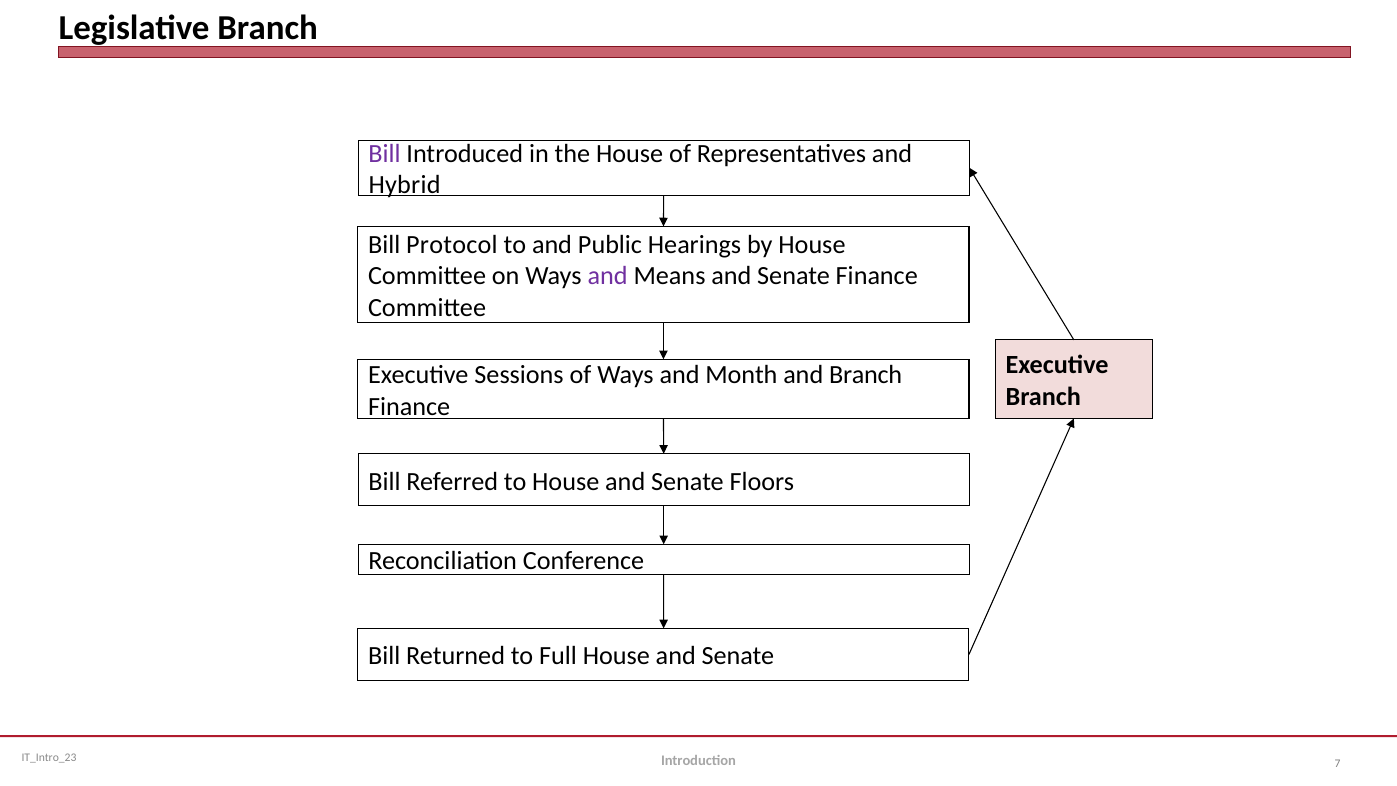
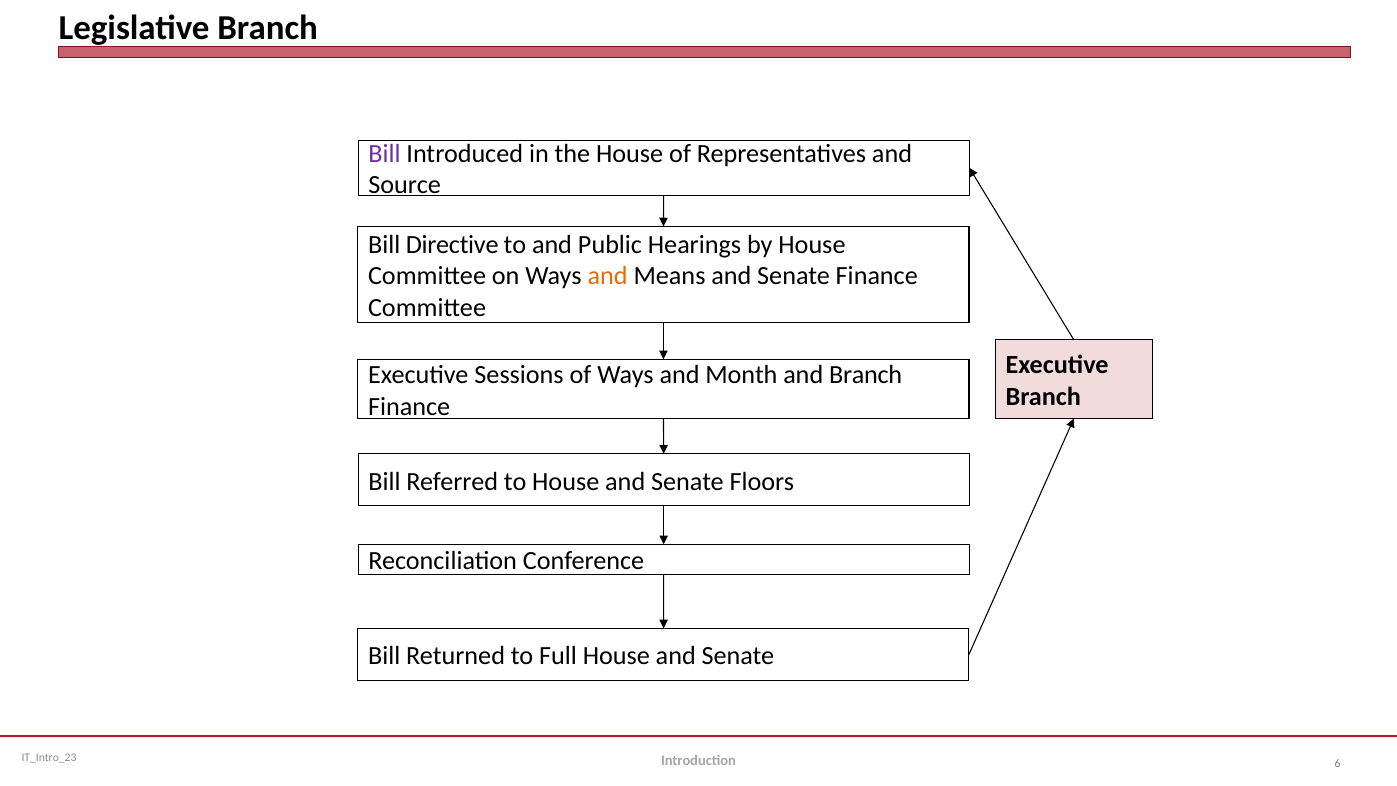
Hybrid: Hybrid -> Source
Protocol: Protocol -> Directive
and at (608, 276) colour: purple -> orange
7: 7 -> 6
